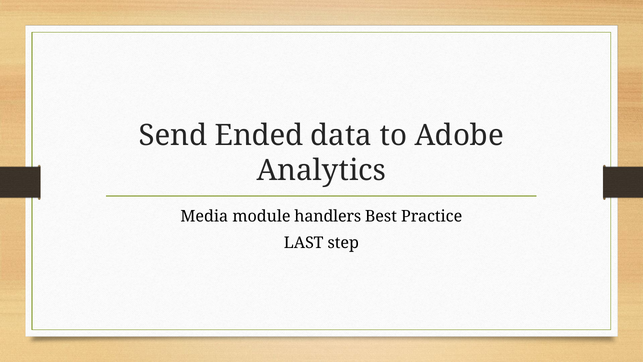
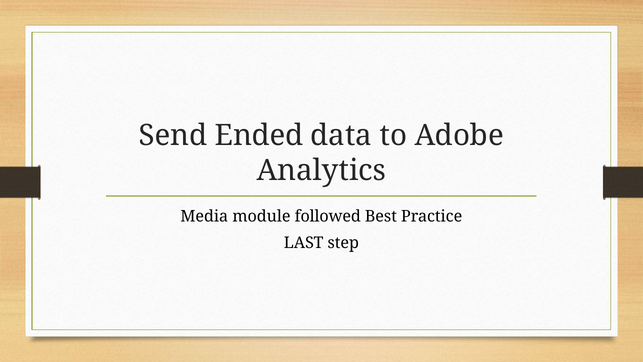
handlers: handlers -> followed
